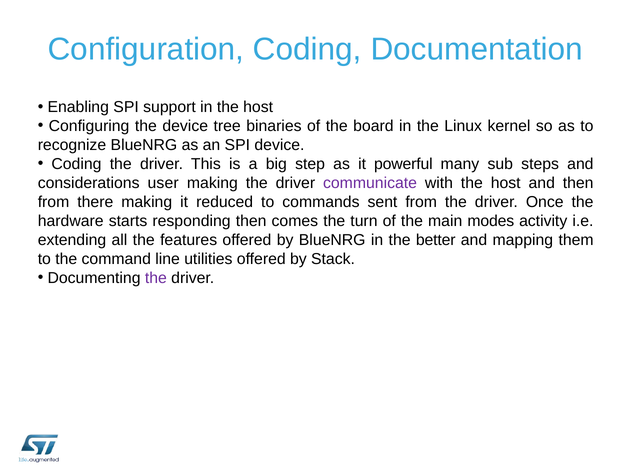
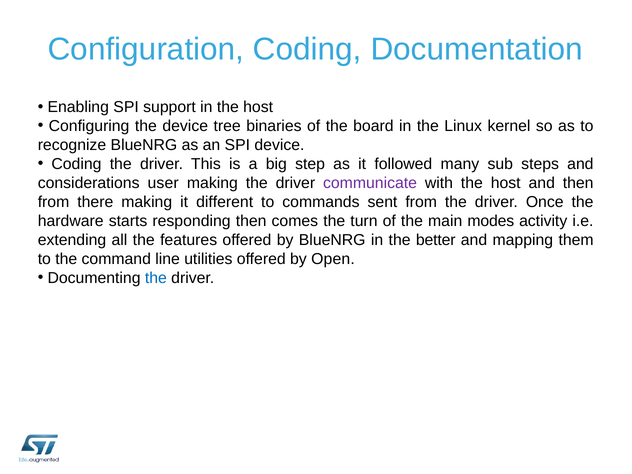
powerful: powerful -> followed
reduced: reduced -> different
Stack: Stack -> Open
the at (156, 278) colour: purple -> blue
